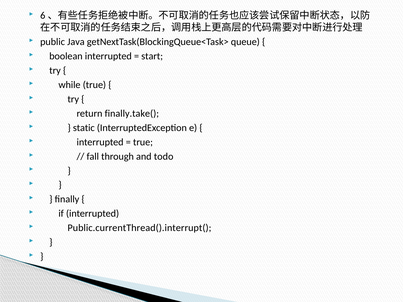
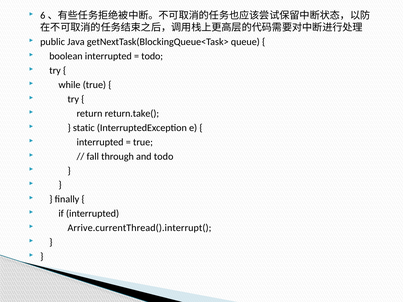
start at (152, 56): start -> todo
finally.take(: finally.take( -> return.take(
Public.currentThread().interrupt(: Public.currentThread().interrupt( -> Arrive.currentThread().interrupt(
